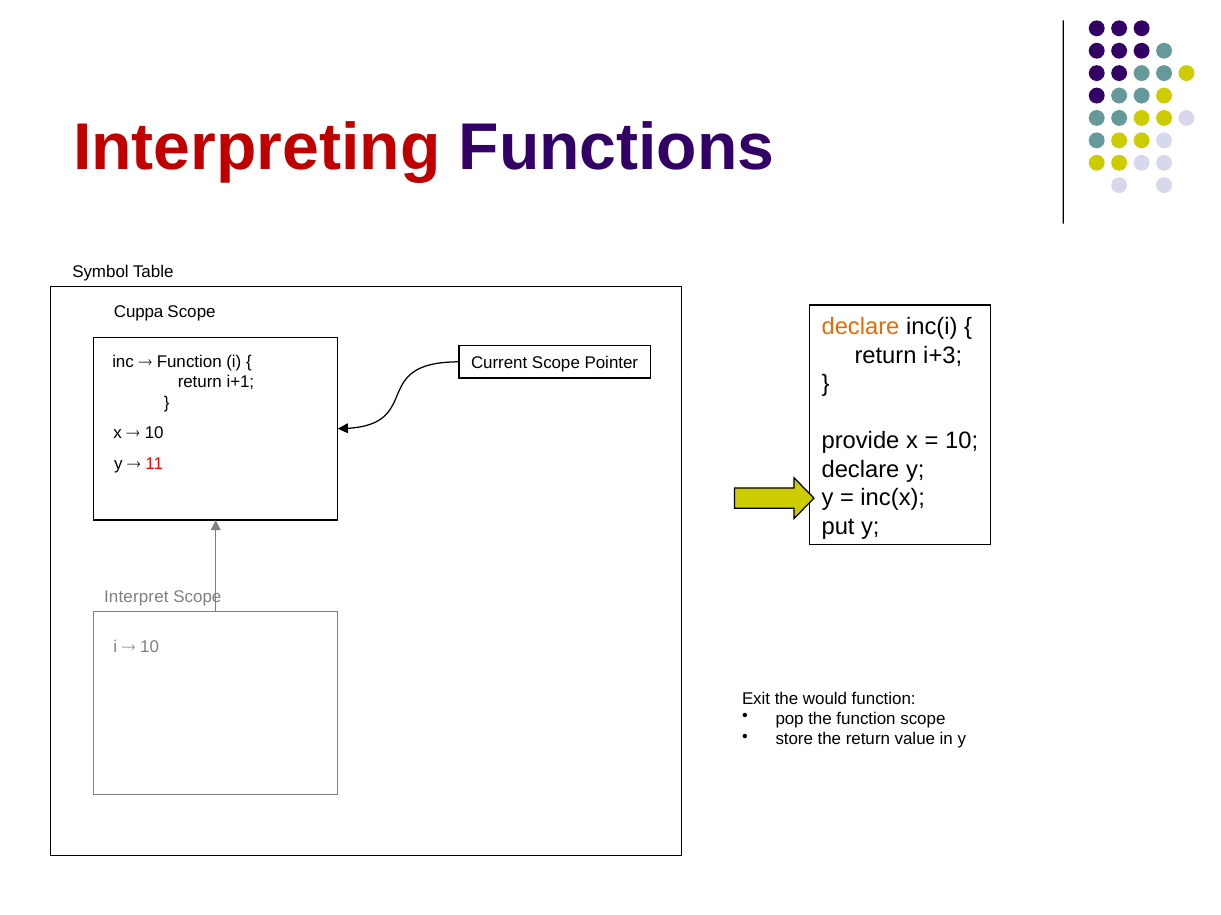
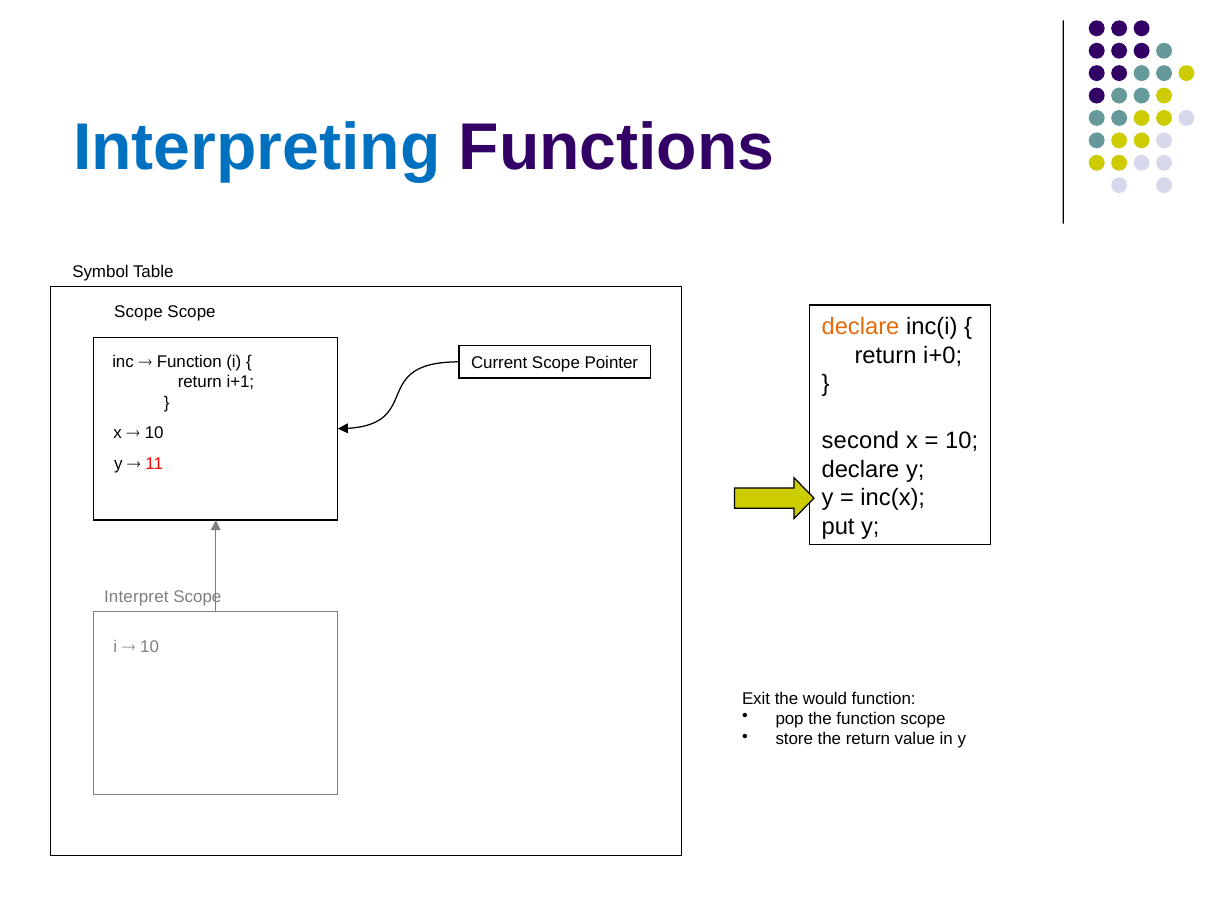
Interpreting colour: red -> blue
Cuppa at (139, 312): Cuppa -> Scope
i+3: i+3 -> i+0
provide: provide -> second
